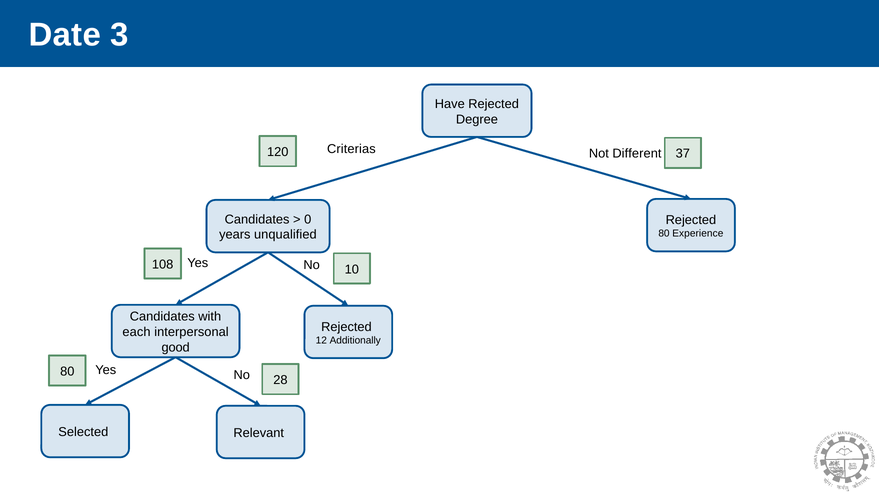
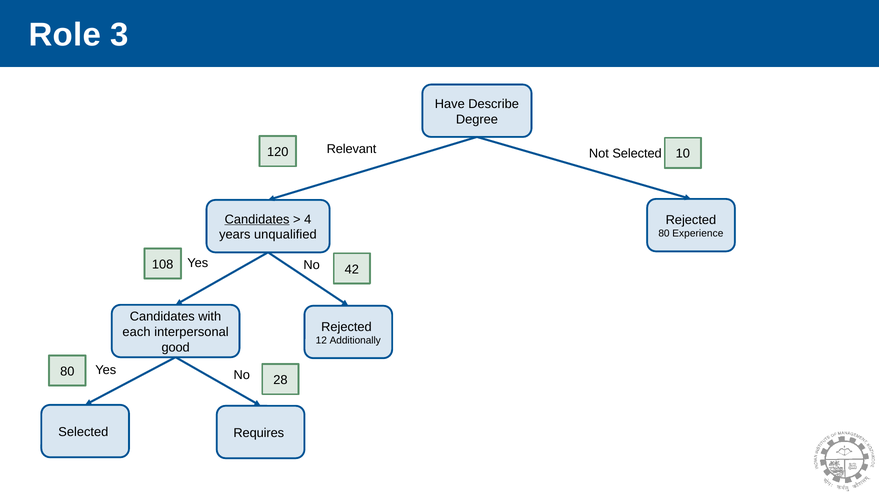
Date: Date -> Role
Have Rejected: Rejected -> Describe
Criterias: Criterias -> Relevant
37: 37 -> 10
Not Different: Different -> Selected
Candidates at (257, 220) underline: none -> present
0: 0 -> 4
10: 10 -> 42
Relevant: Relevant -> Requires
